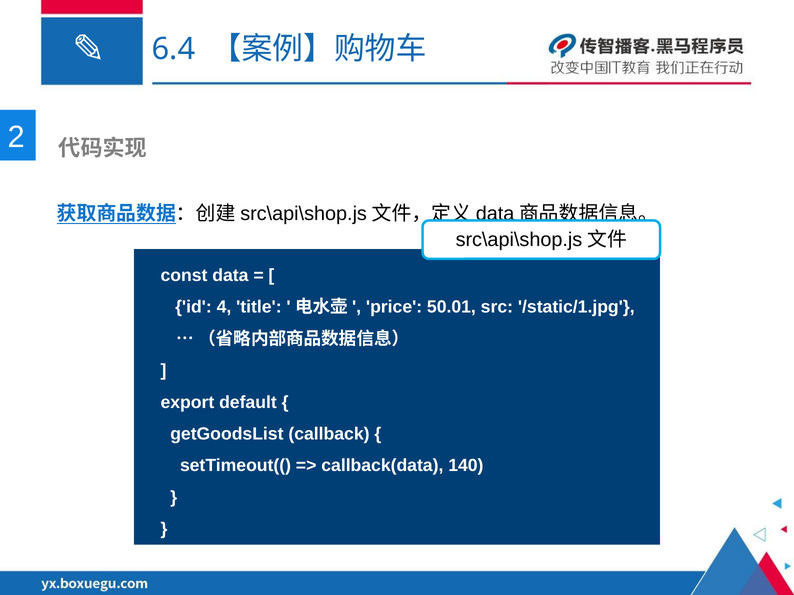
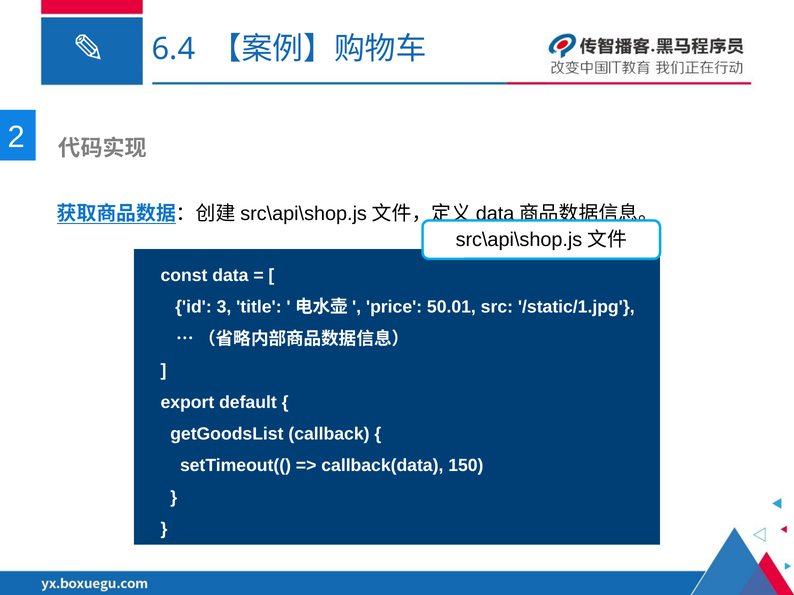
4: 4 -> 3
140: 140 -> 150
